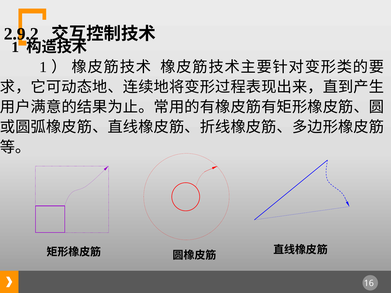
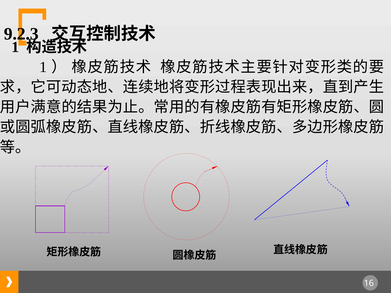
2.9.2: 2.9.2 -> 9.2.3
